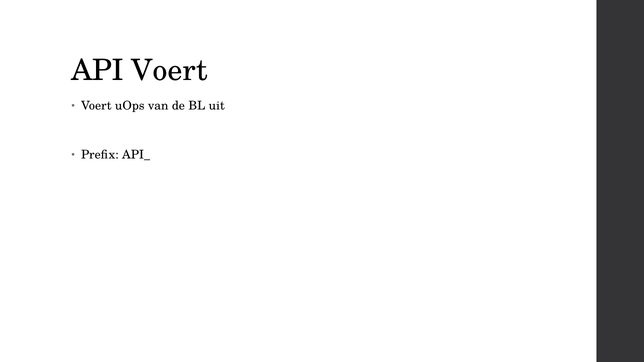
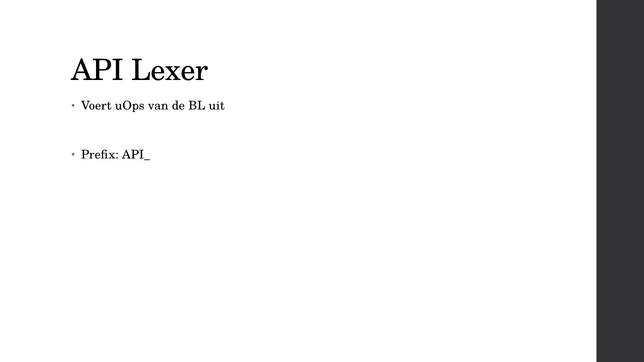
API Voert: Voert -> Lexer
